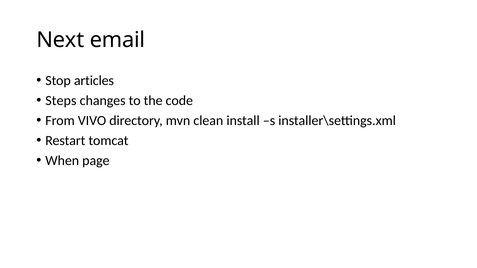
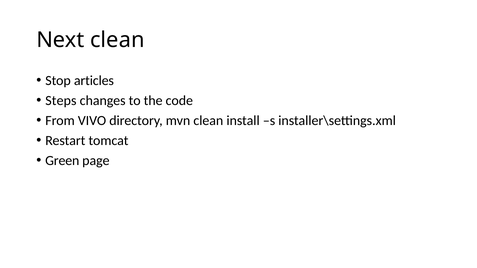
Next email: email -> clean
When: When -> Green
